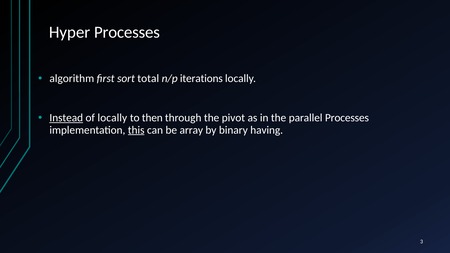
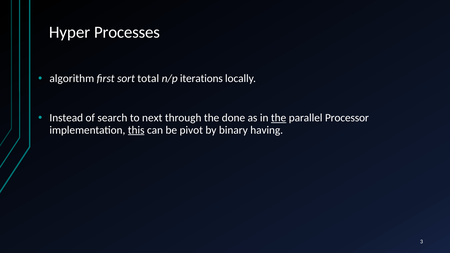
Instead underline: present -> none
of locally: locally -> search
then: then -> next
pivot: pivot -> done
the at (279, 118) underline: none -> present
parallel Processes: Processes -> Processor
array: array -> pivot
